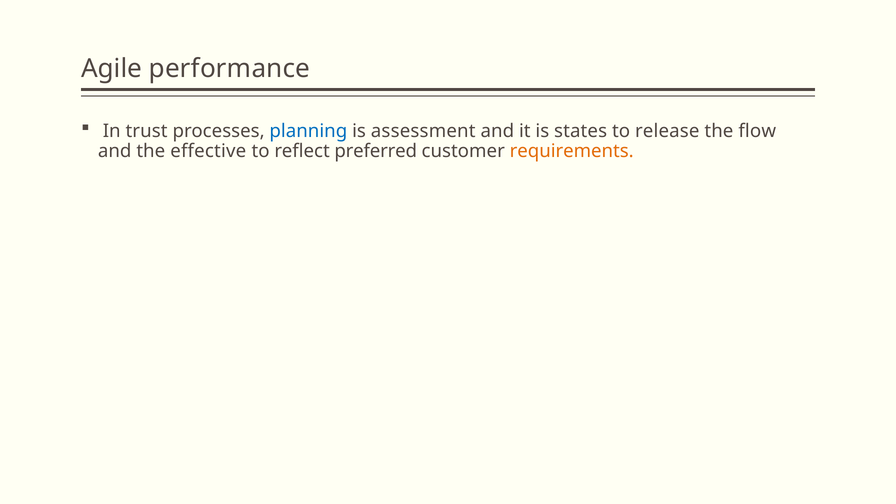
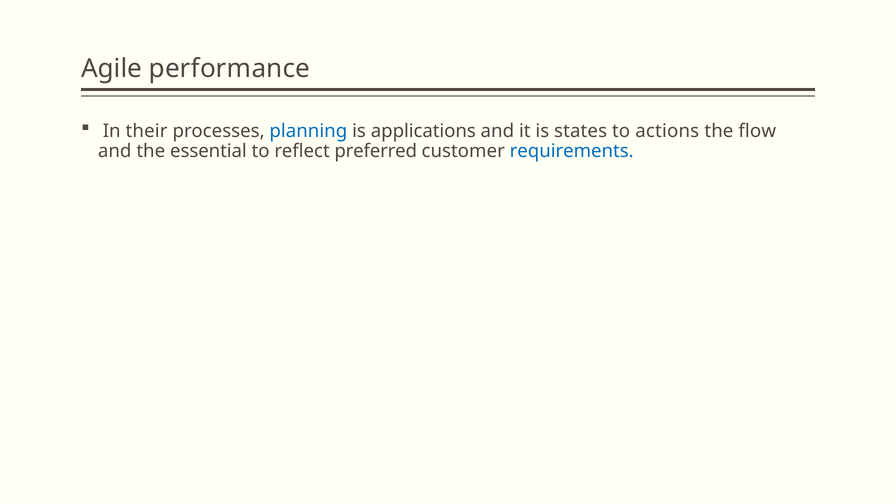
trust: trust -> their
assessment: assessment -> applications
release: release -> actions
effective: effective -> essential
requirements colour: orange -> blue
